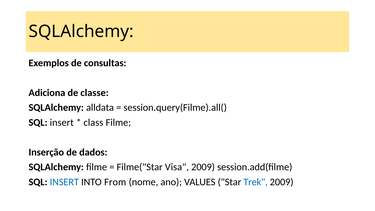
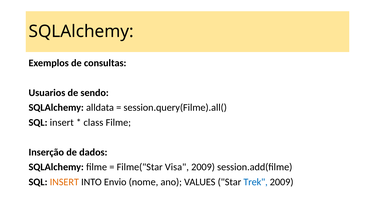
Adiciona: Adiciona -> Usuarios
classe: classe -> sendo
INSERT at (64, 182) colour: blue -> orange
From: From -> Envio
